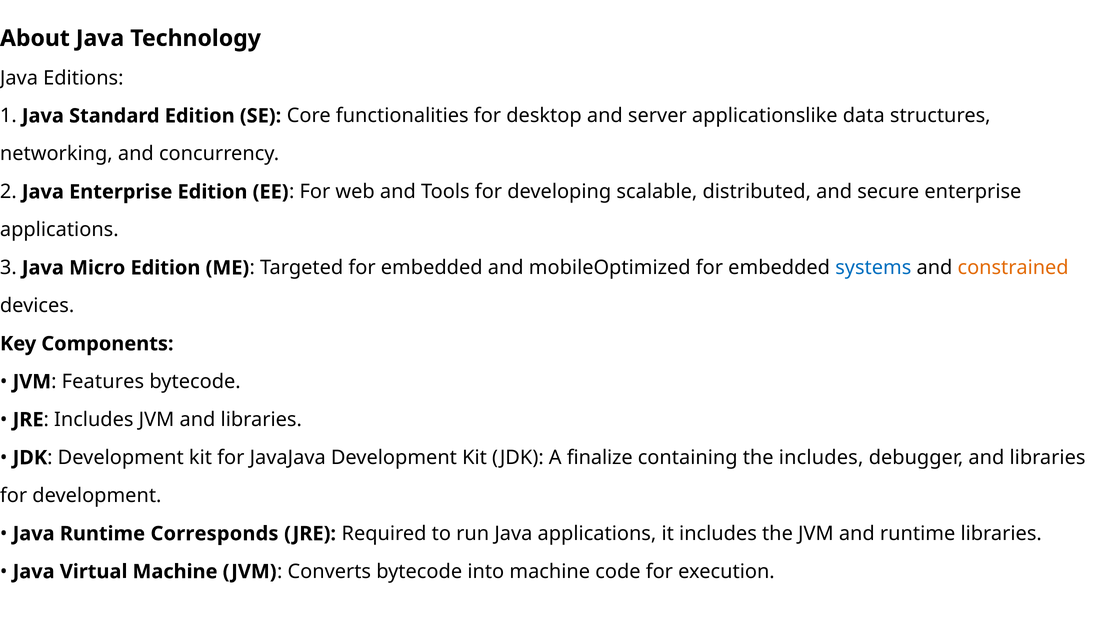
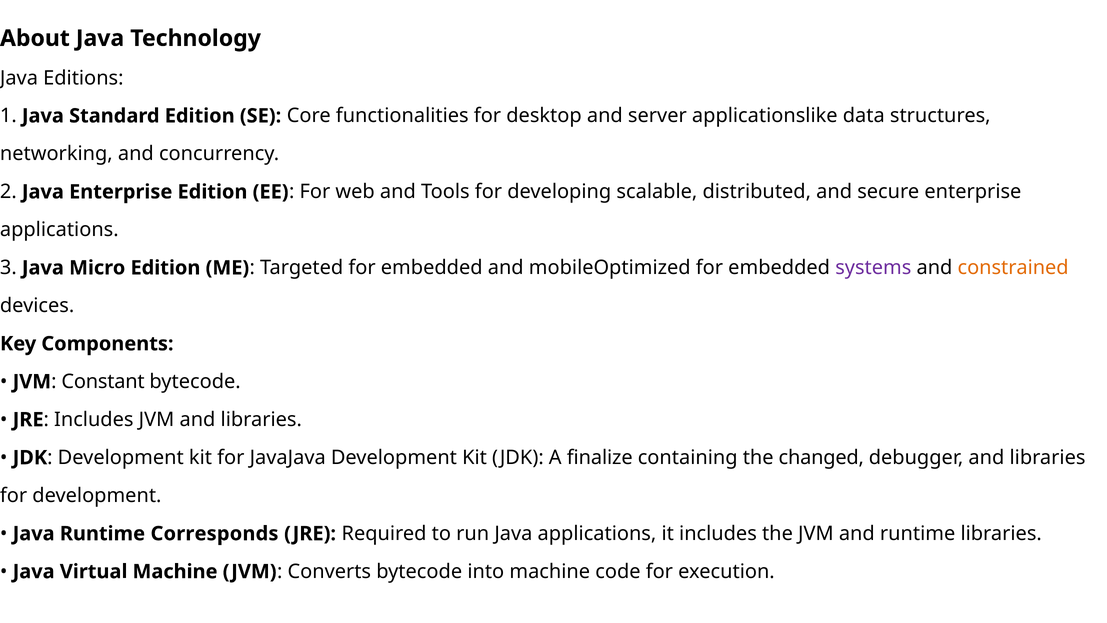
systems colour: blue -> purple
Features: Features -> Constant
the includes: includes -> changed
